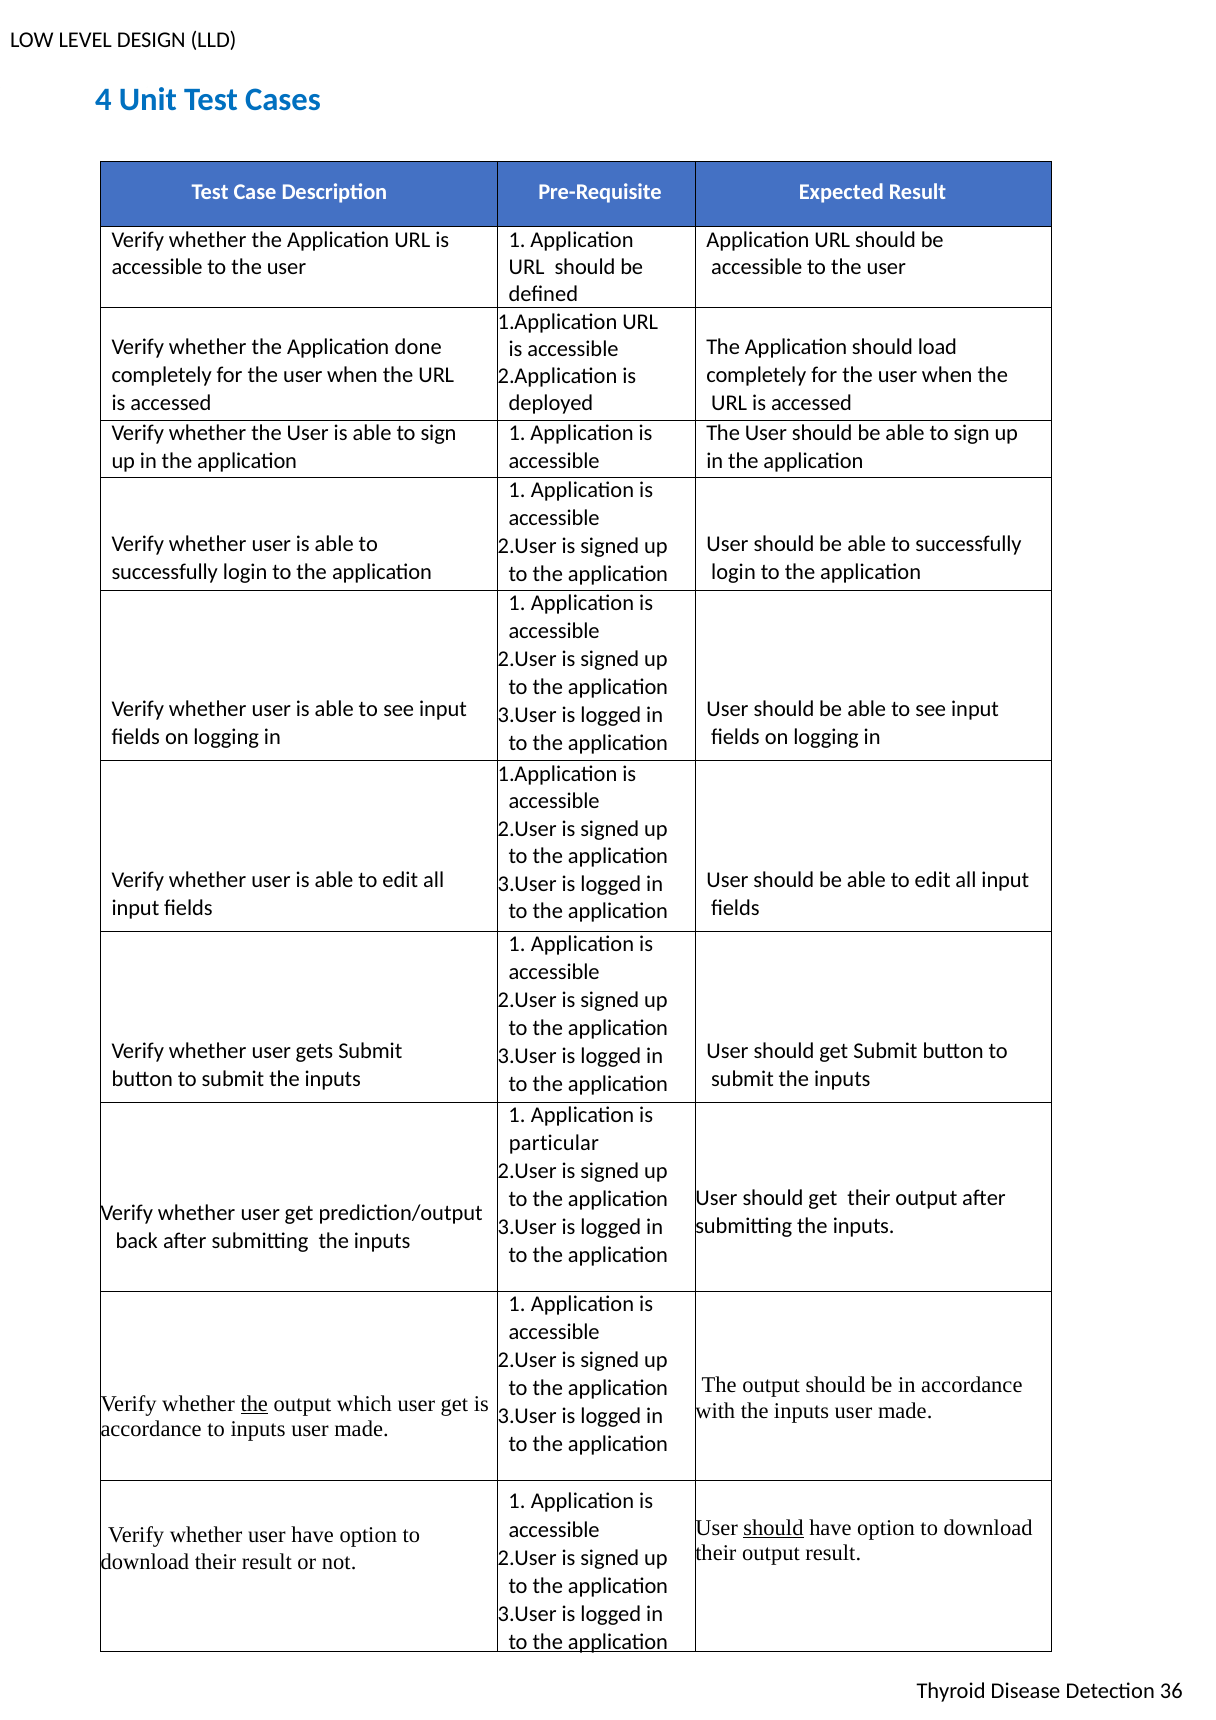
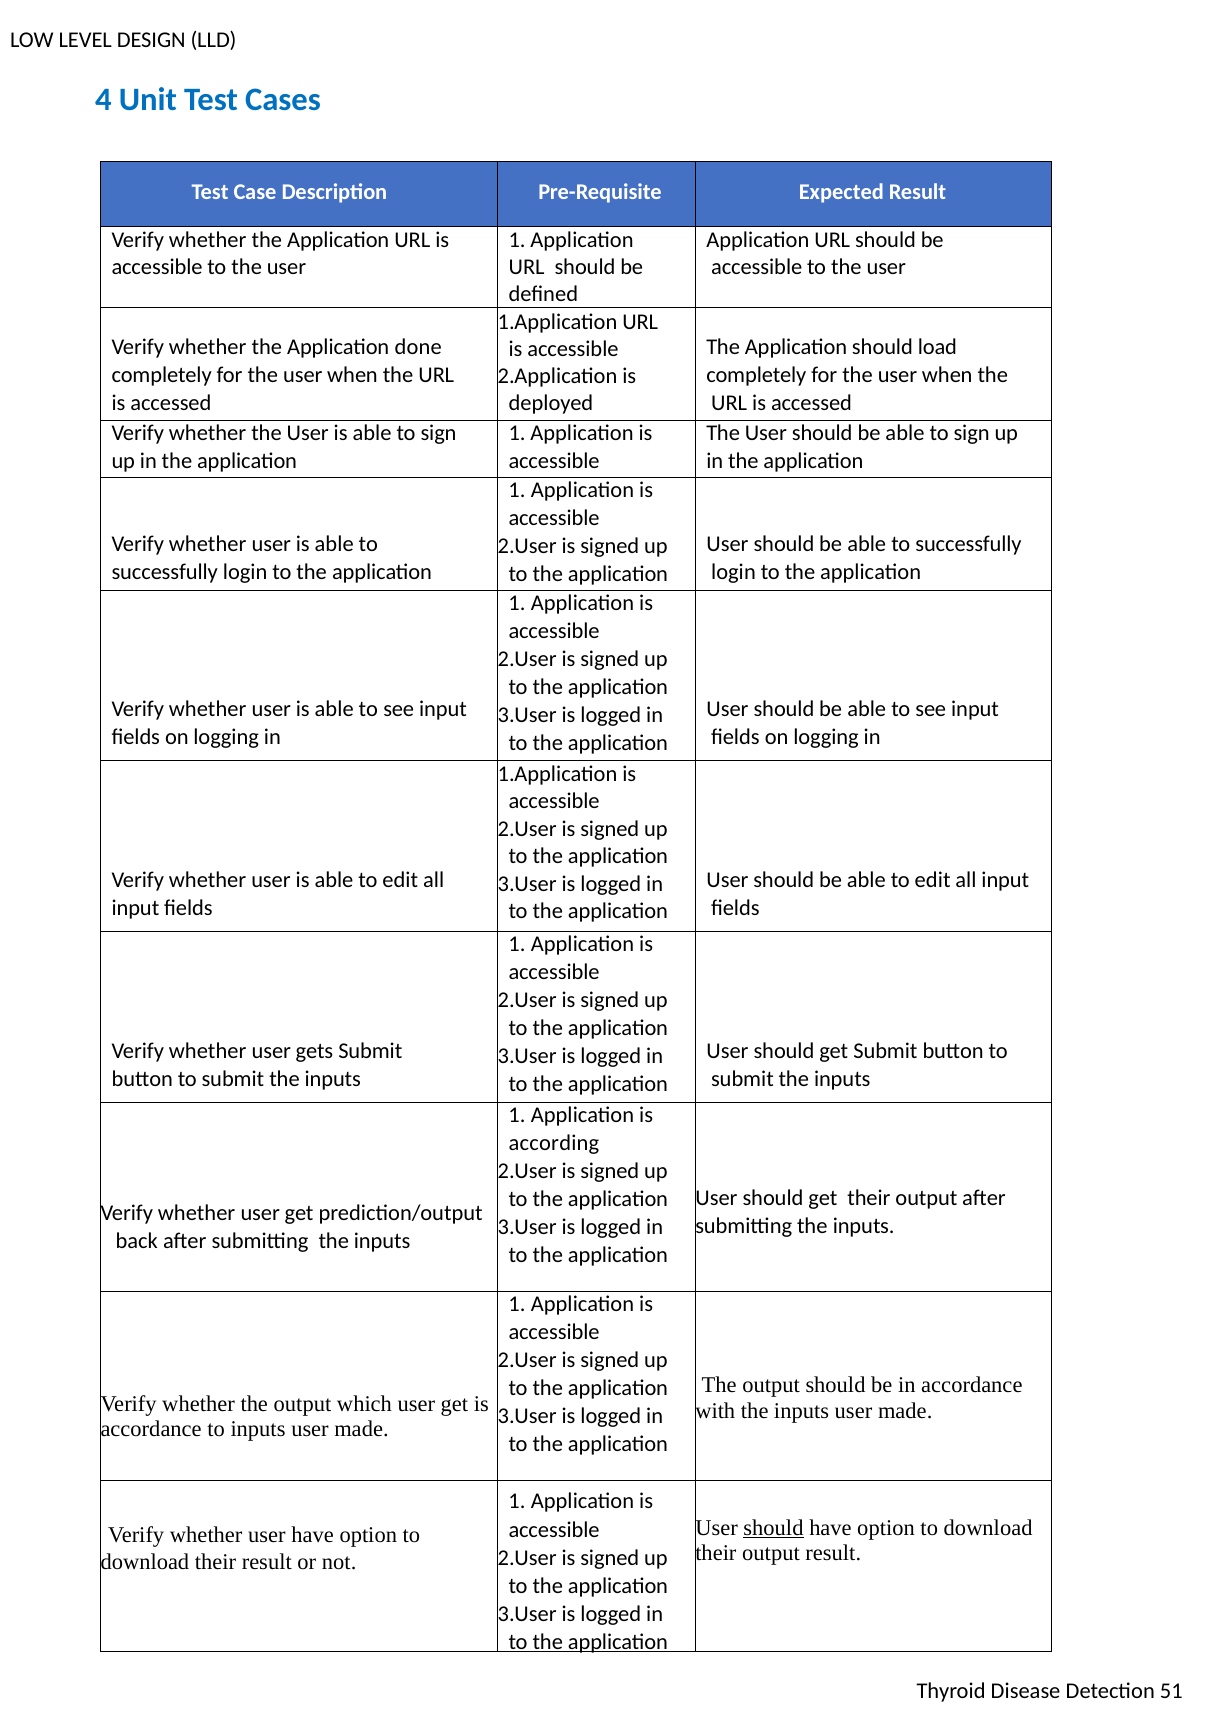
particular: particular -> according
the at (254, 1405) underline: present -> none
36: 36 -> 51
